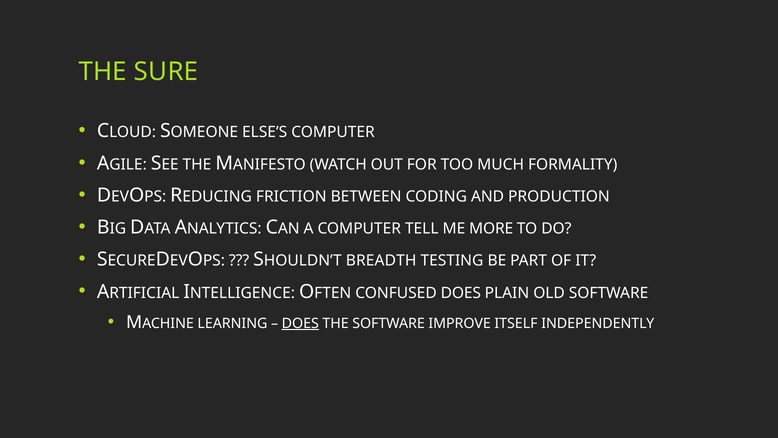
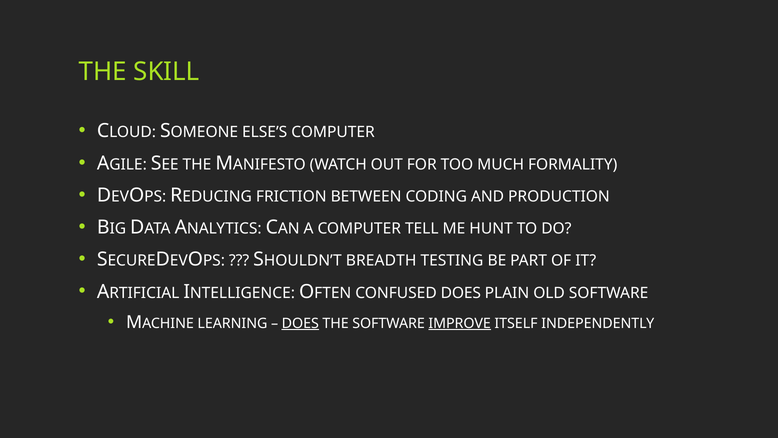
SURE: SURE -> SKILL
MORE: MORE -> HUNT
IMPROVE underline: none -> present
